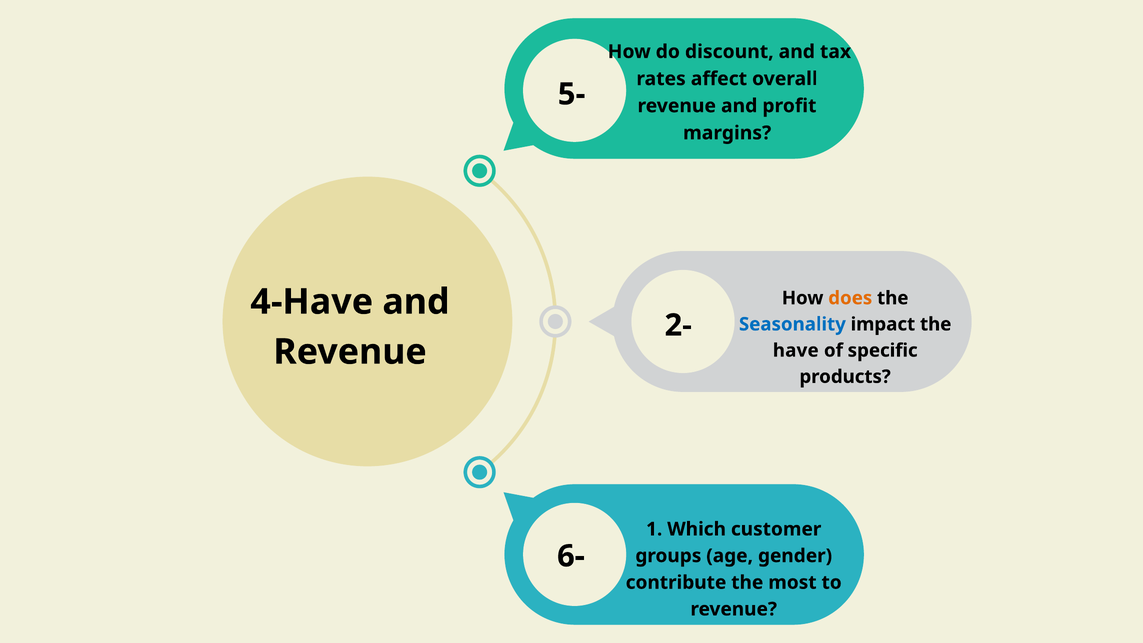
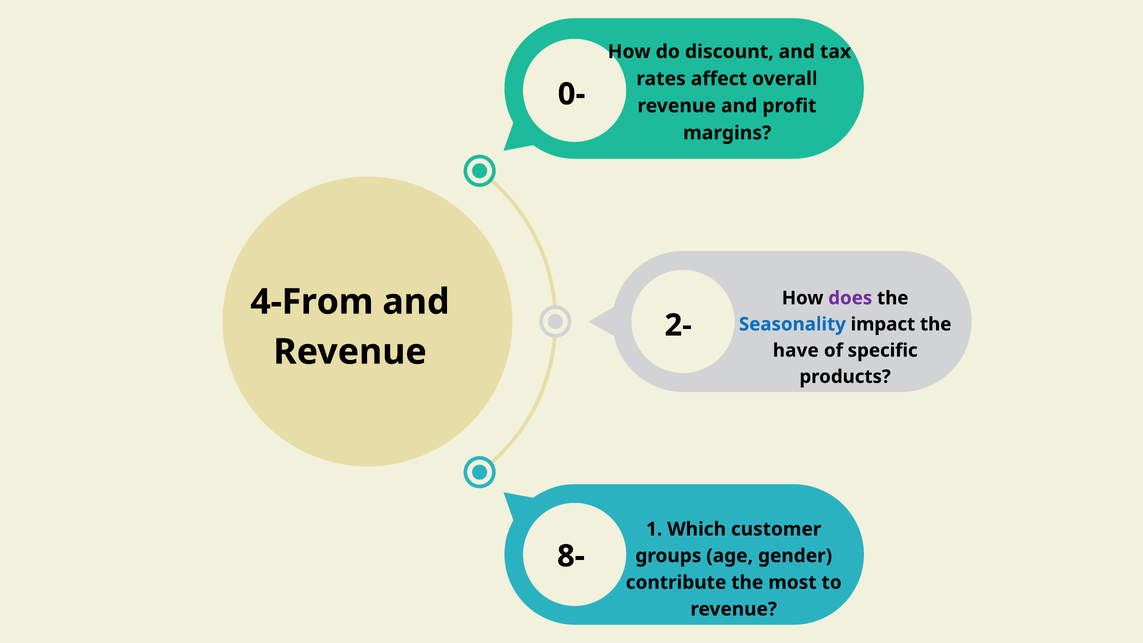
5-: 5- -> 0-
does colour: orange -> purple
4-Have: 4-Have -> 4-From
6-: 6- -> 8-
